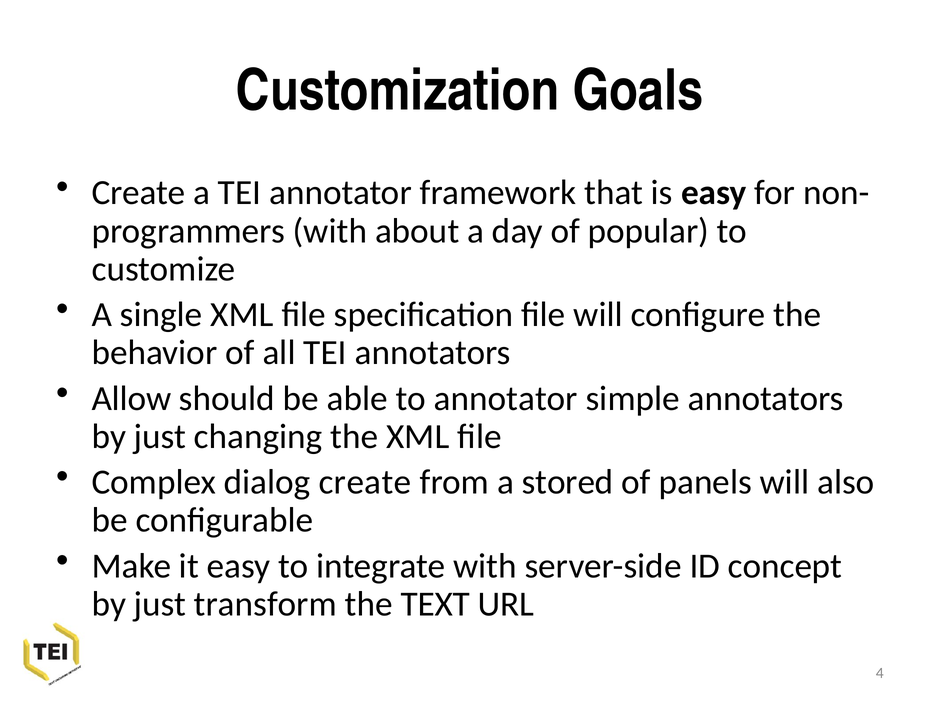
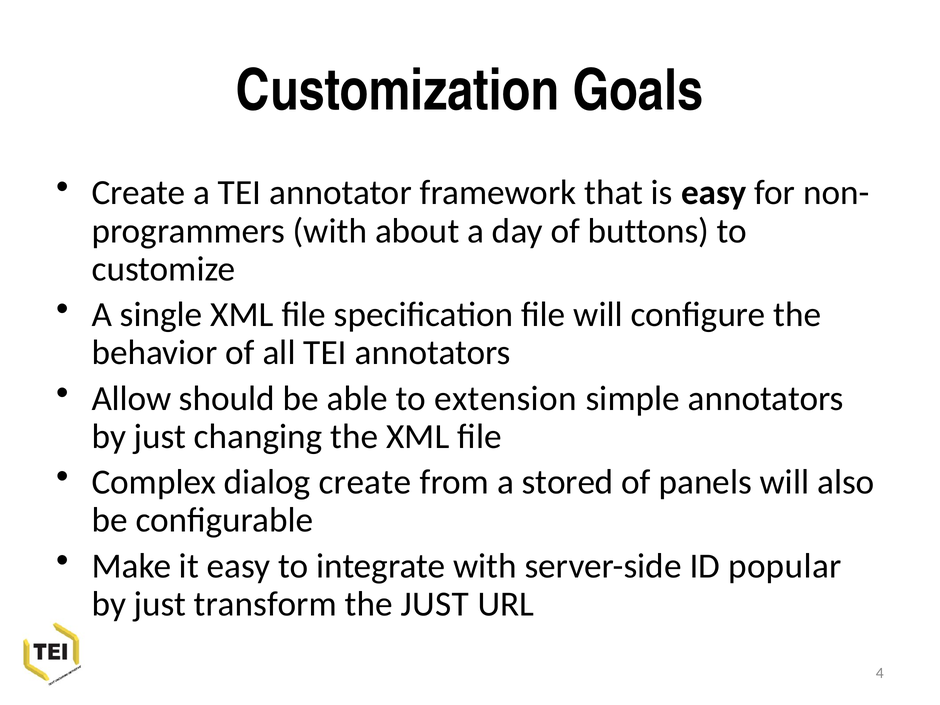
popular: popular -> buttons
to annotator: annotator -> extension
concept: concept -> popular
the TEXT: TEXT -> JUST
